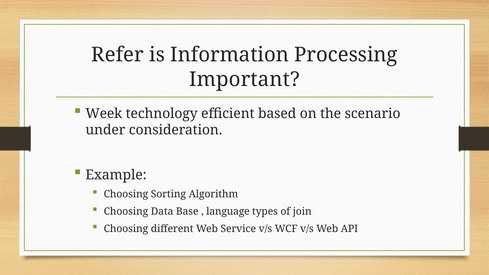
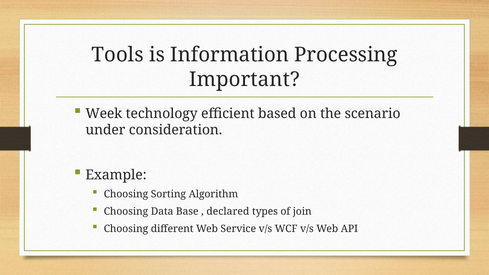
Refer: Refer -> Tools
language: language -> declared
